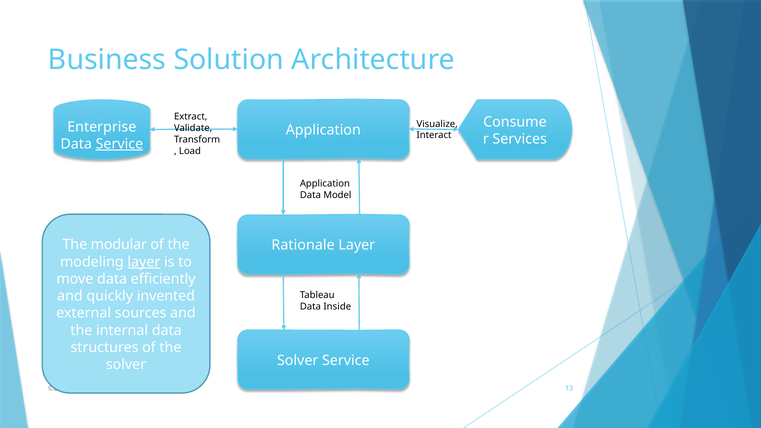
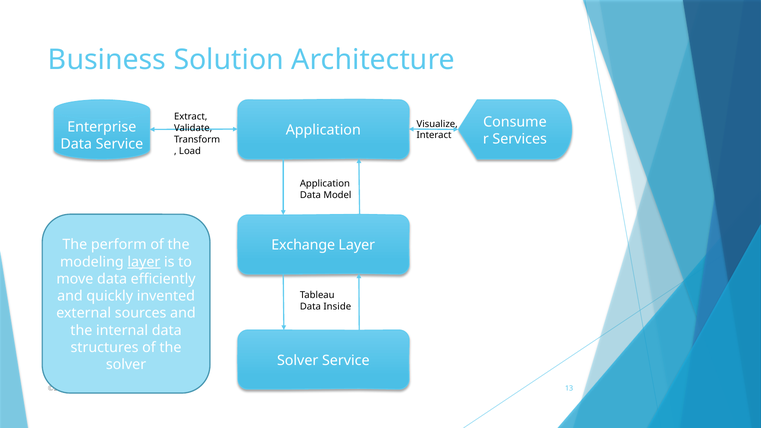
Service at (119, 144) underline: present -> none
modular: modular -> perform
Rationale: Rationale -> Exchange
